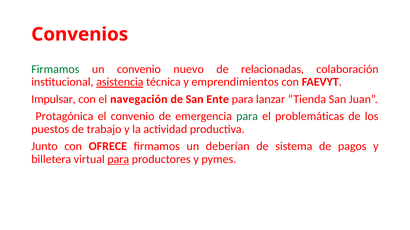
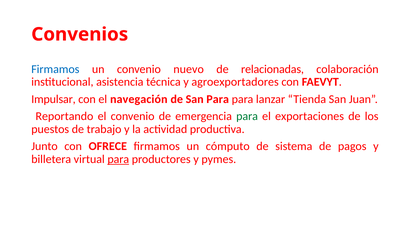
Firmamos at (55, 69) colour: green -> blue
asistencia underline: present -> none
emprendimientos: emprendimientos -> agroexportadores
San Ente: Ente -> Para
Protagónica: Protagónica -> Reportando
problemáticas: problemáticas -> exportaciones
deberían: deberían -> cómputo
